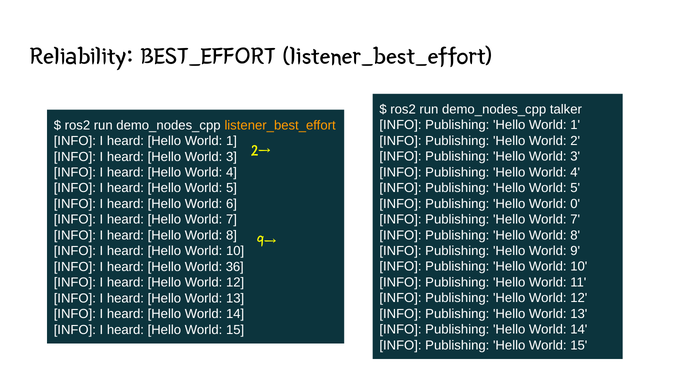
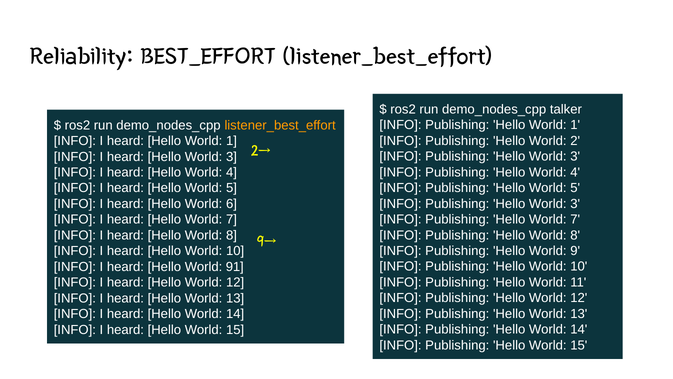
0 at (575, 204): 0 -> 3
36: 36 -> 91
